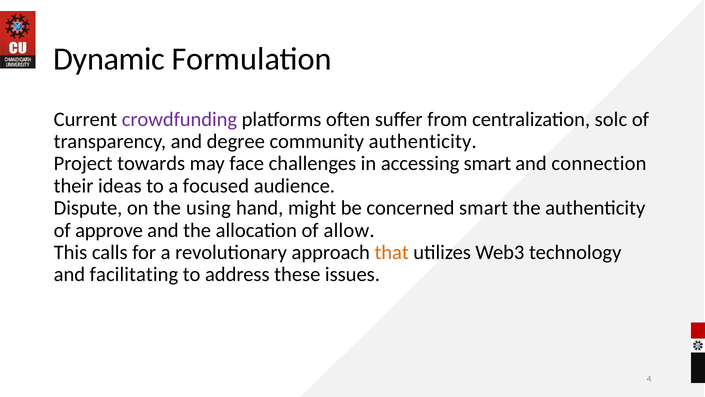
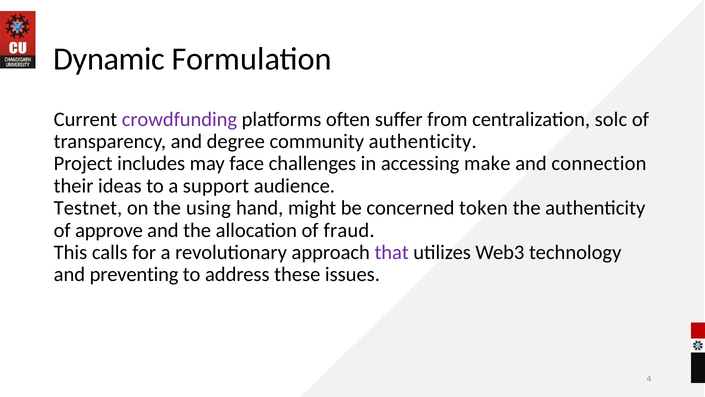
towards: towards -> includes
accessing smart: smart -> make
focused: focused -> support
Dispute: Dispute -> Testnet
concerned smart: smart -> token
allow: allow -> fraud
that colour: orange -> purple
facilitating: facilitating -> preventing
